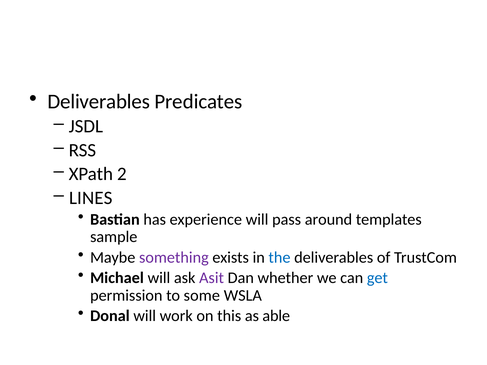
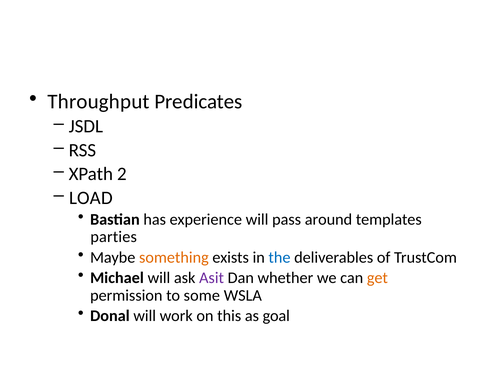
Deliverables at (99, 102): Deliverables -> Throughput
LINES: LINES -> LOAD
sample: sample -> parties
something colour: purple -> orange
get colour: blue -> orange
able: able -> goal
